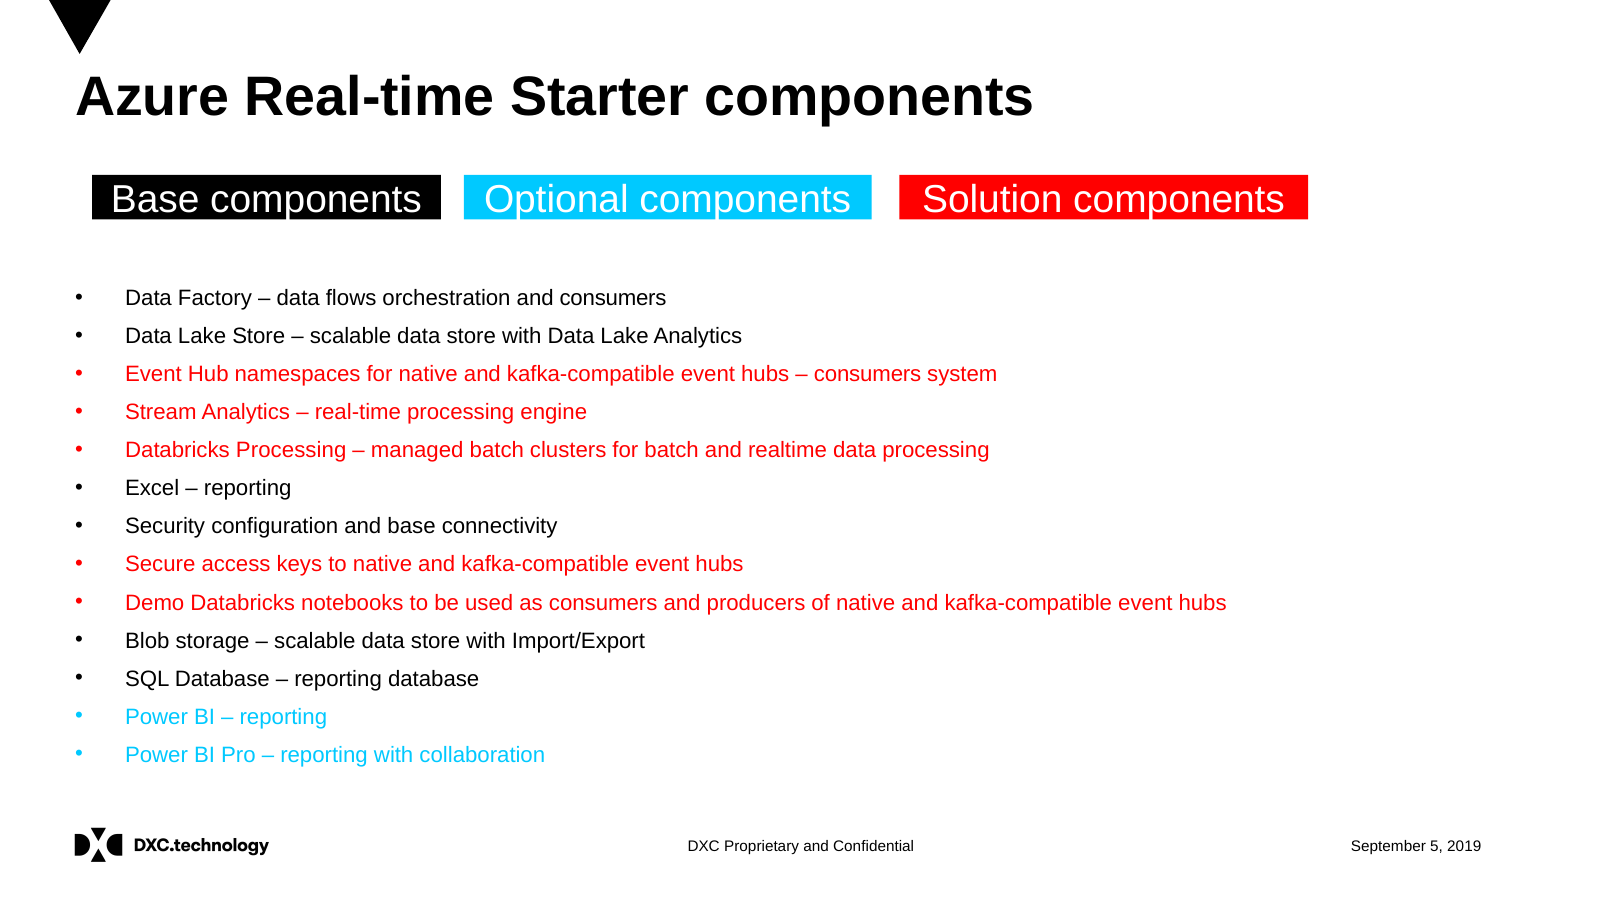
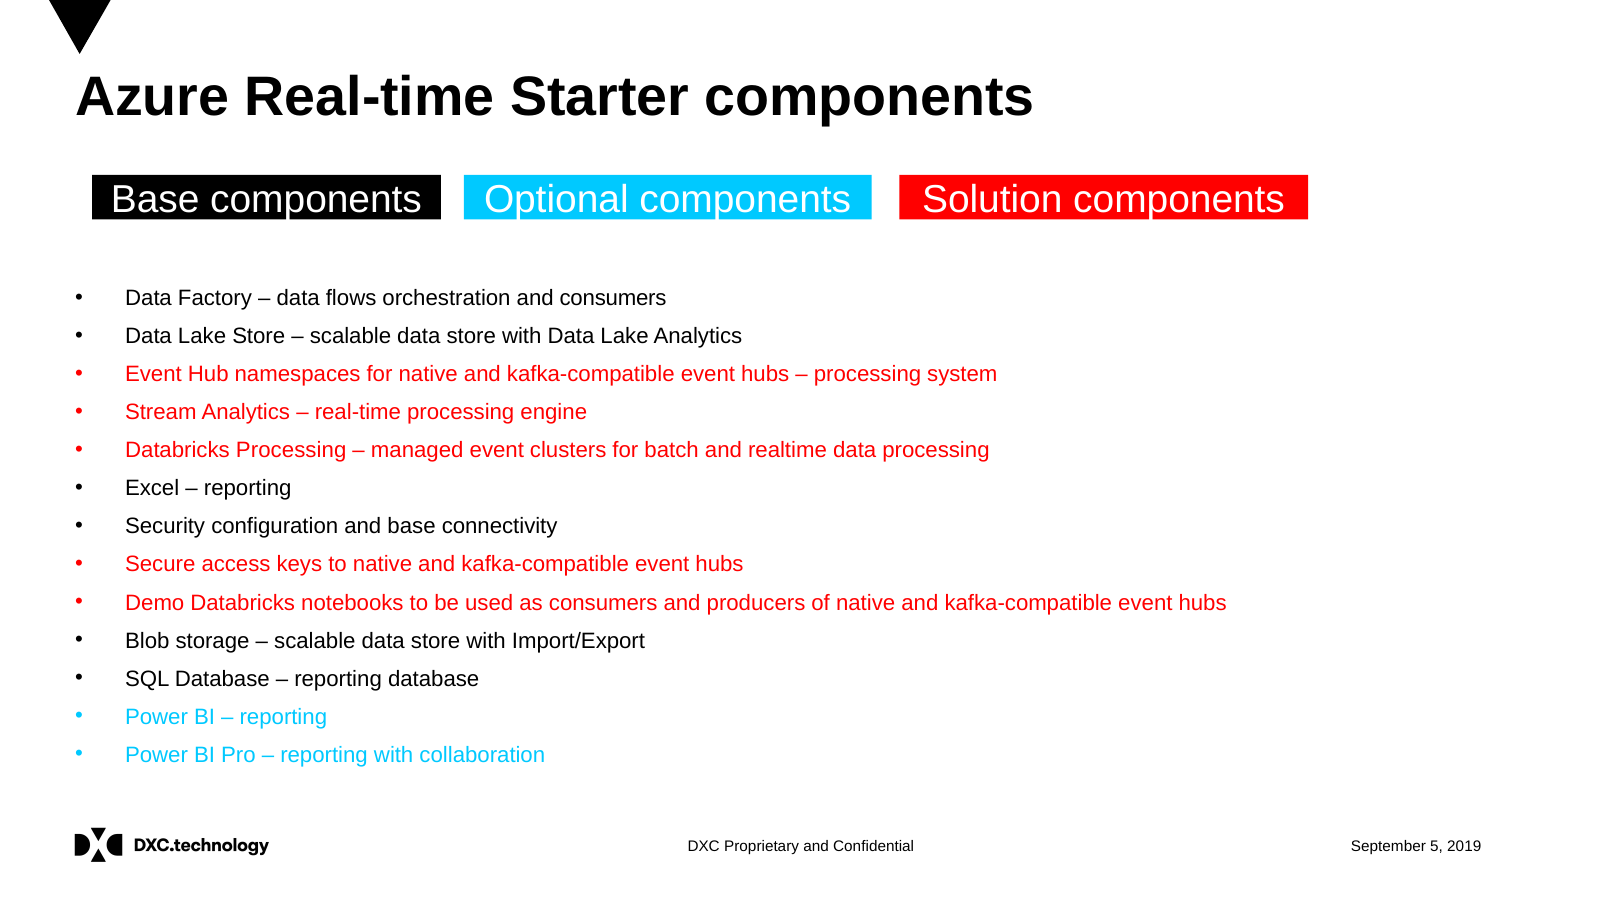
consumers at (868, 375): consumers -> processing
managed batch: batch -> event
